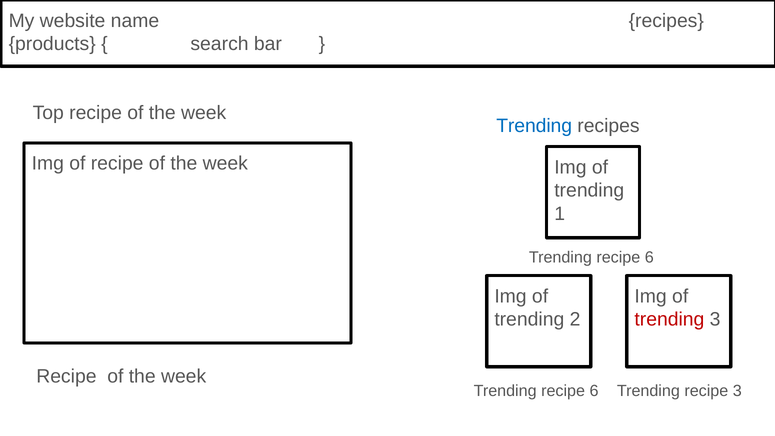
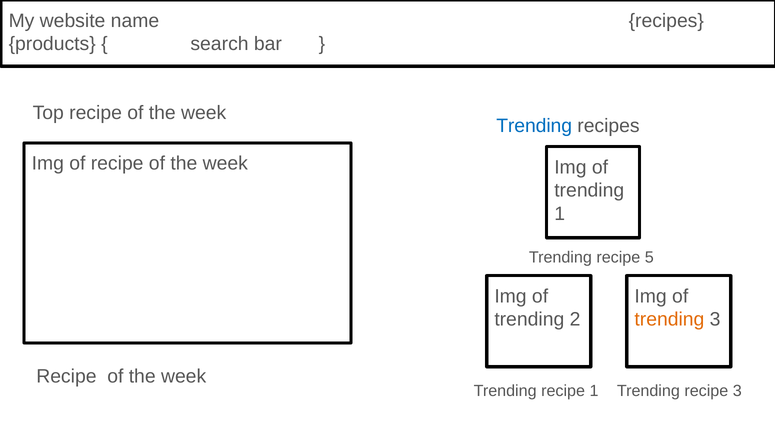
6 at (649, 257): 6 -> 5
trending at (669, 320) colour: red -> orange
6 at (594, 391): 6 -> 1
